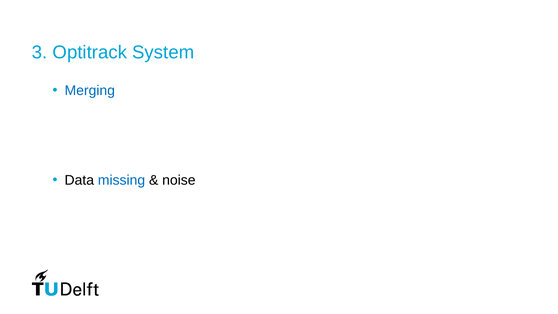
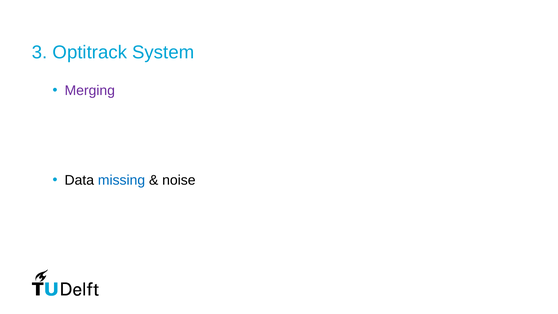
Merging colour: blue -> purple
